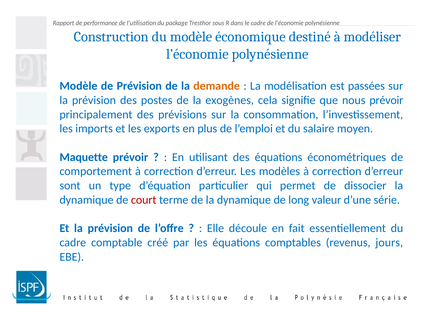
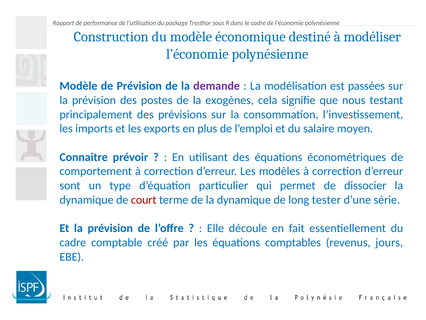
demande colour: orange -> purple
nous prévoir: prévoir -> testant
Maquette: Maquette -> Connaitre
valeur: valeur -> tester
